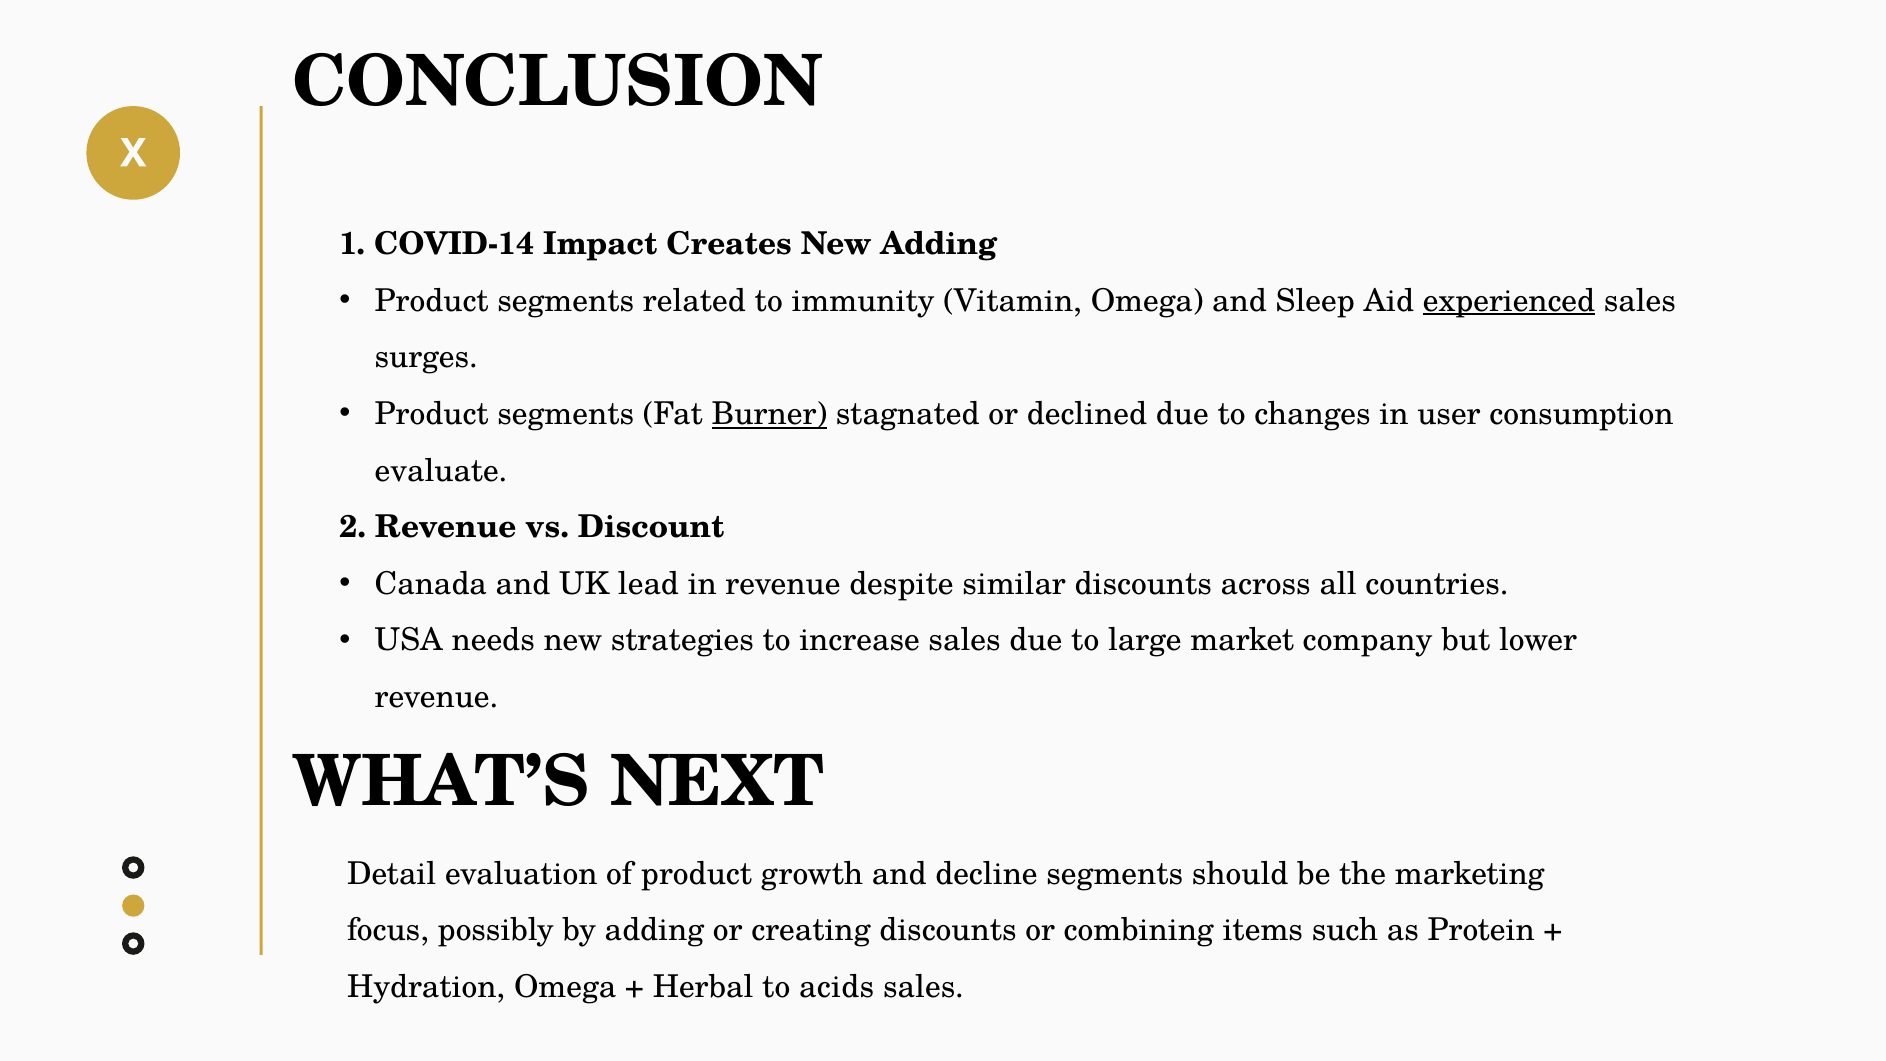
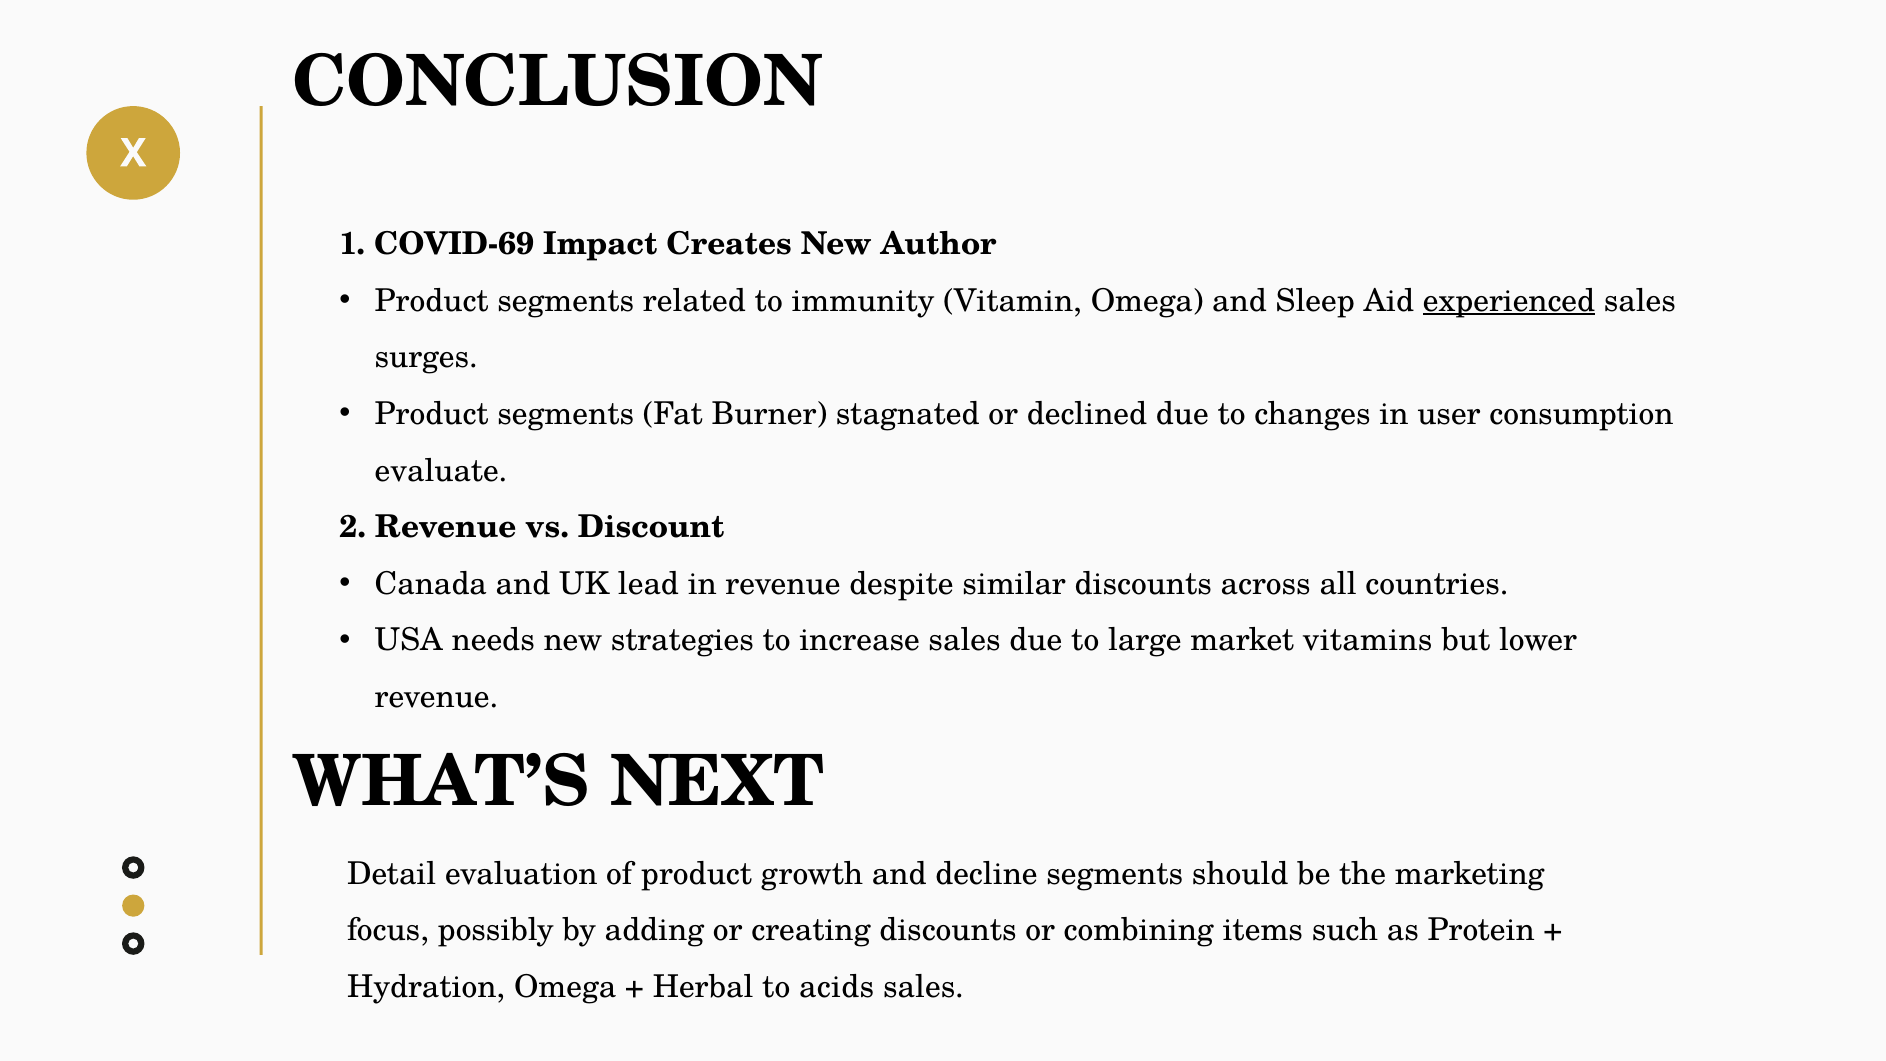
COVID-14: COVID-14 -> COVID-69
New Adding: Adding -> Author
Burner underline: present -> none
company: company -> vitamins
